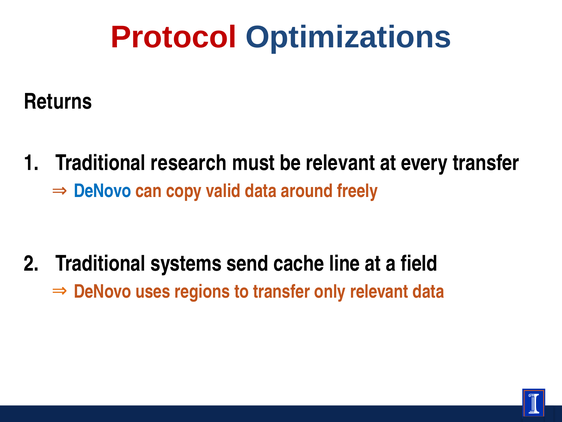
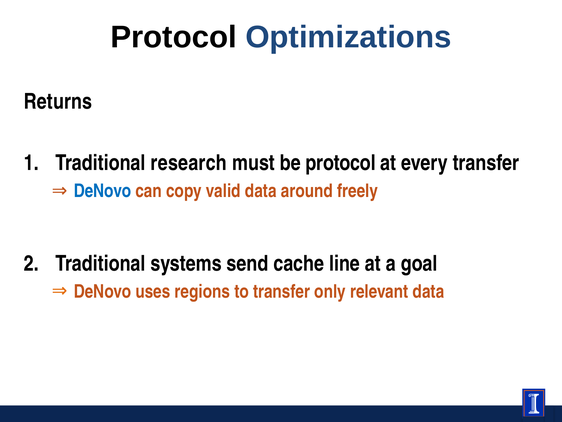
Protocol at (174, 37) colour: red -> black
be relevant: relevant -> protocol
field: field -> goal
